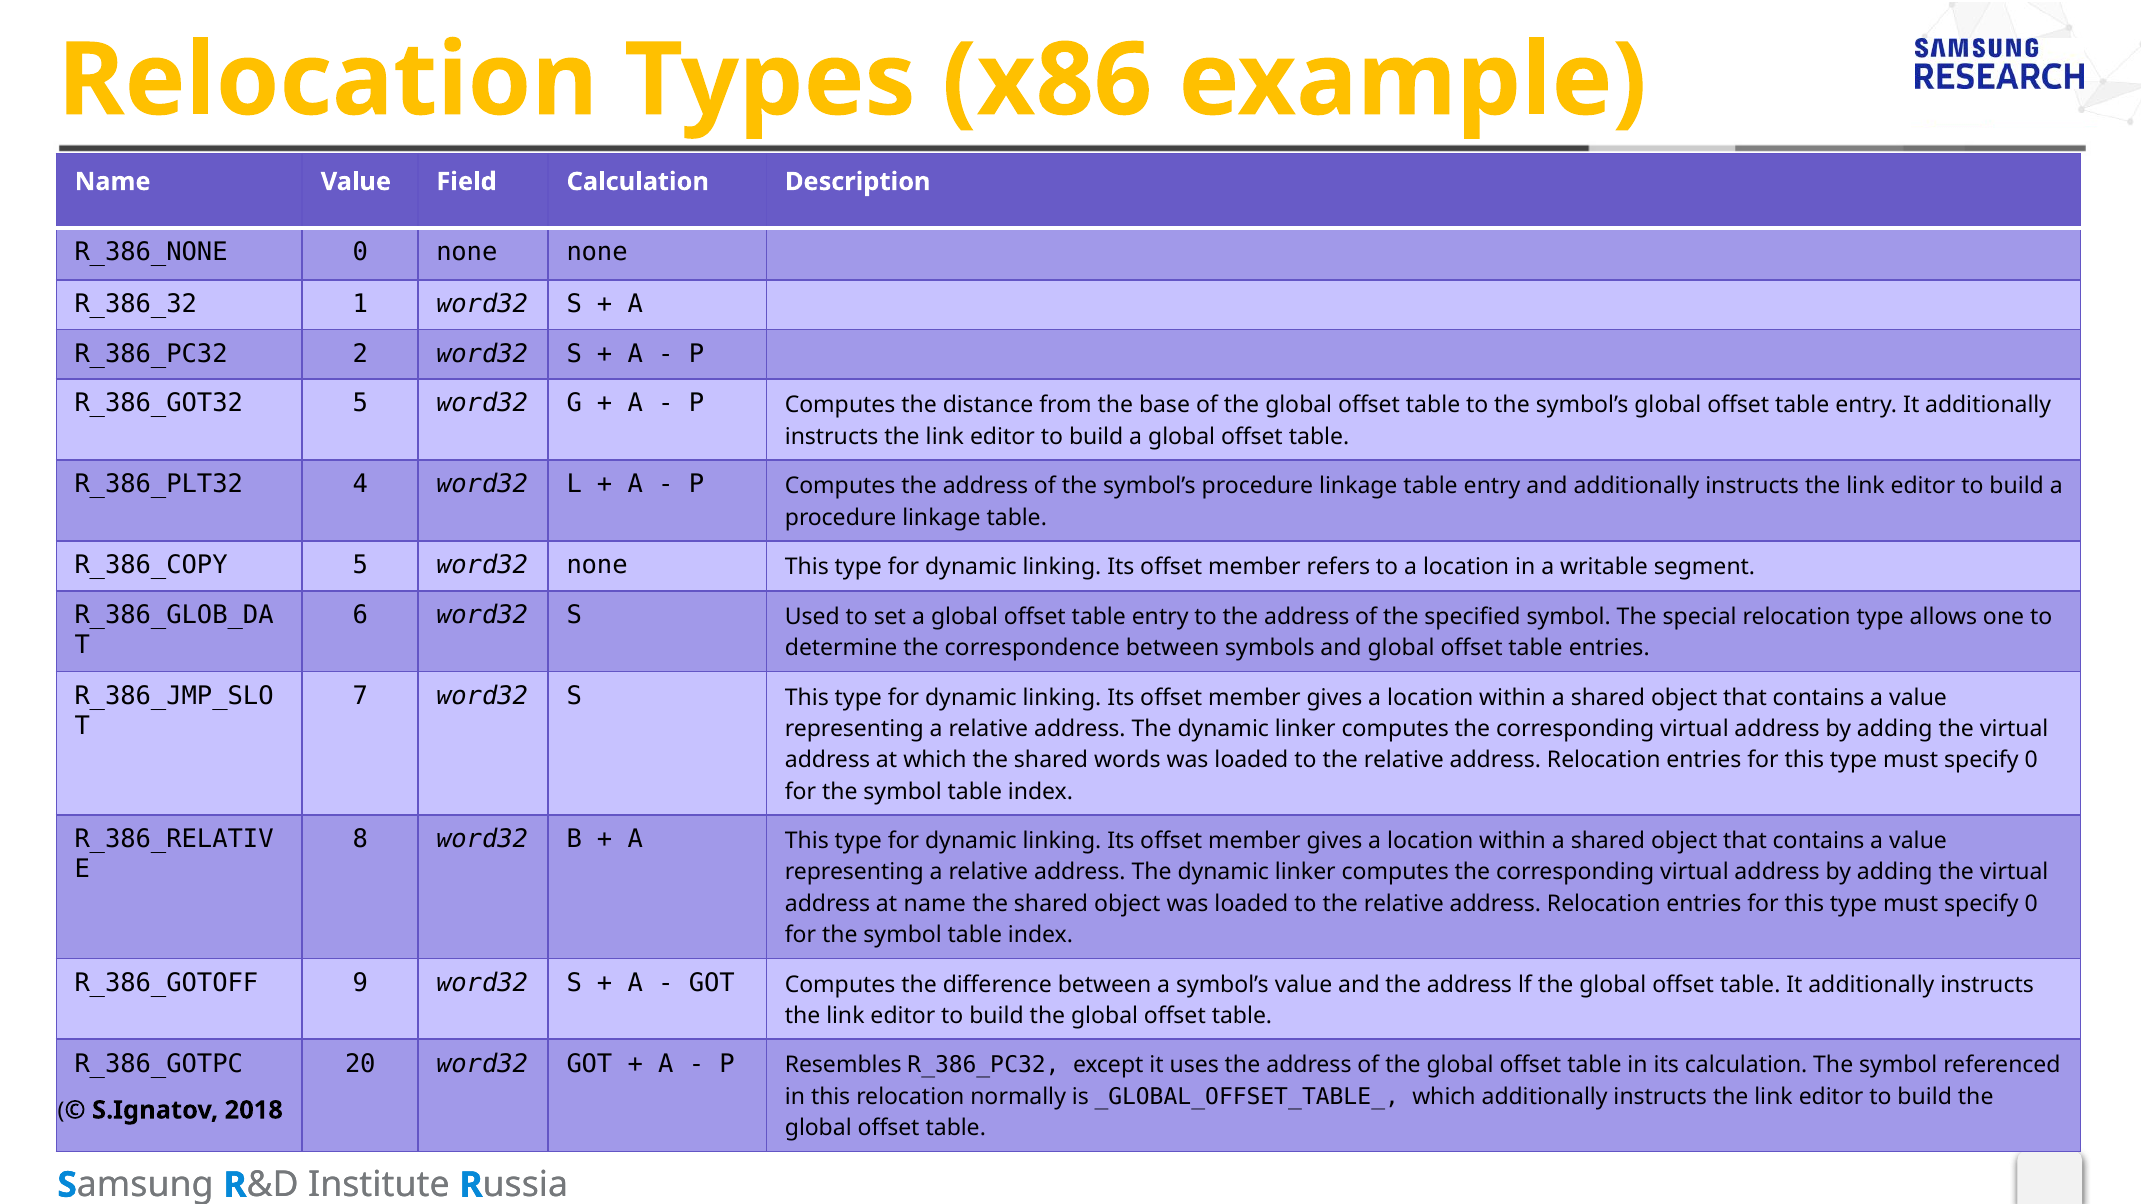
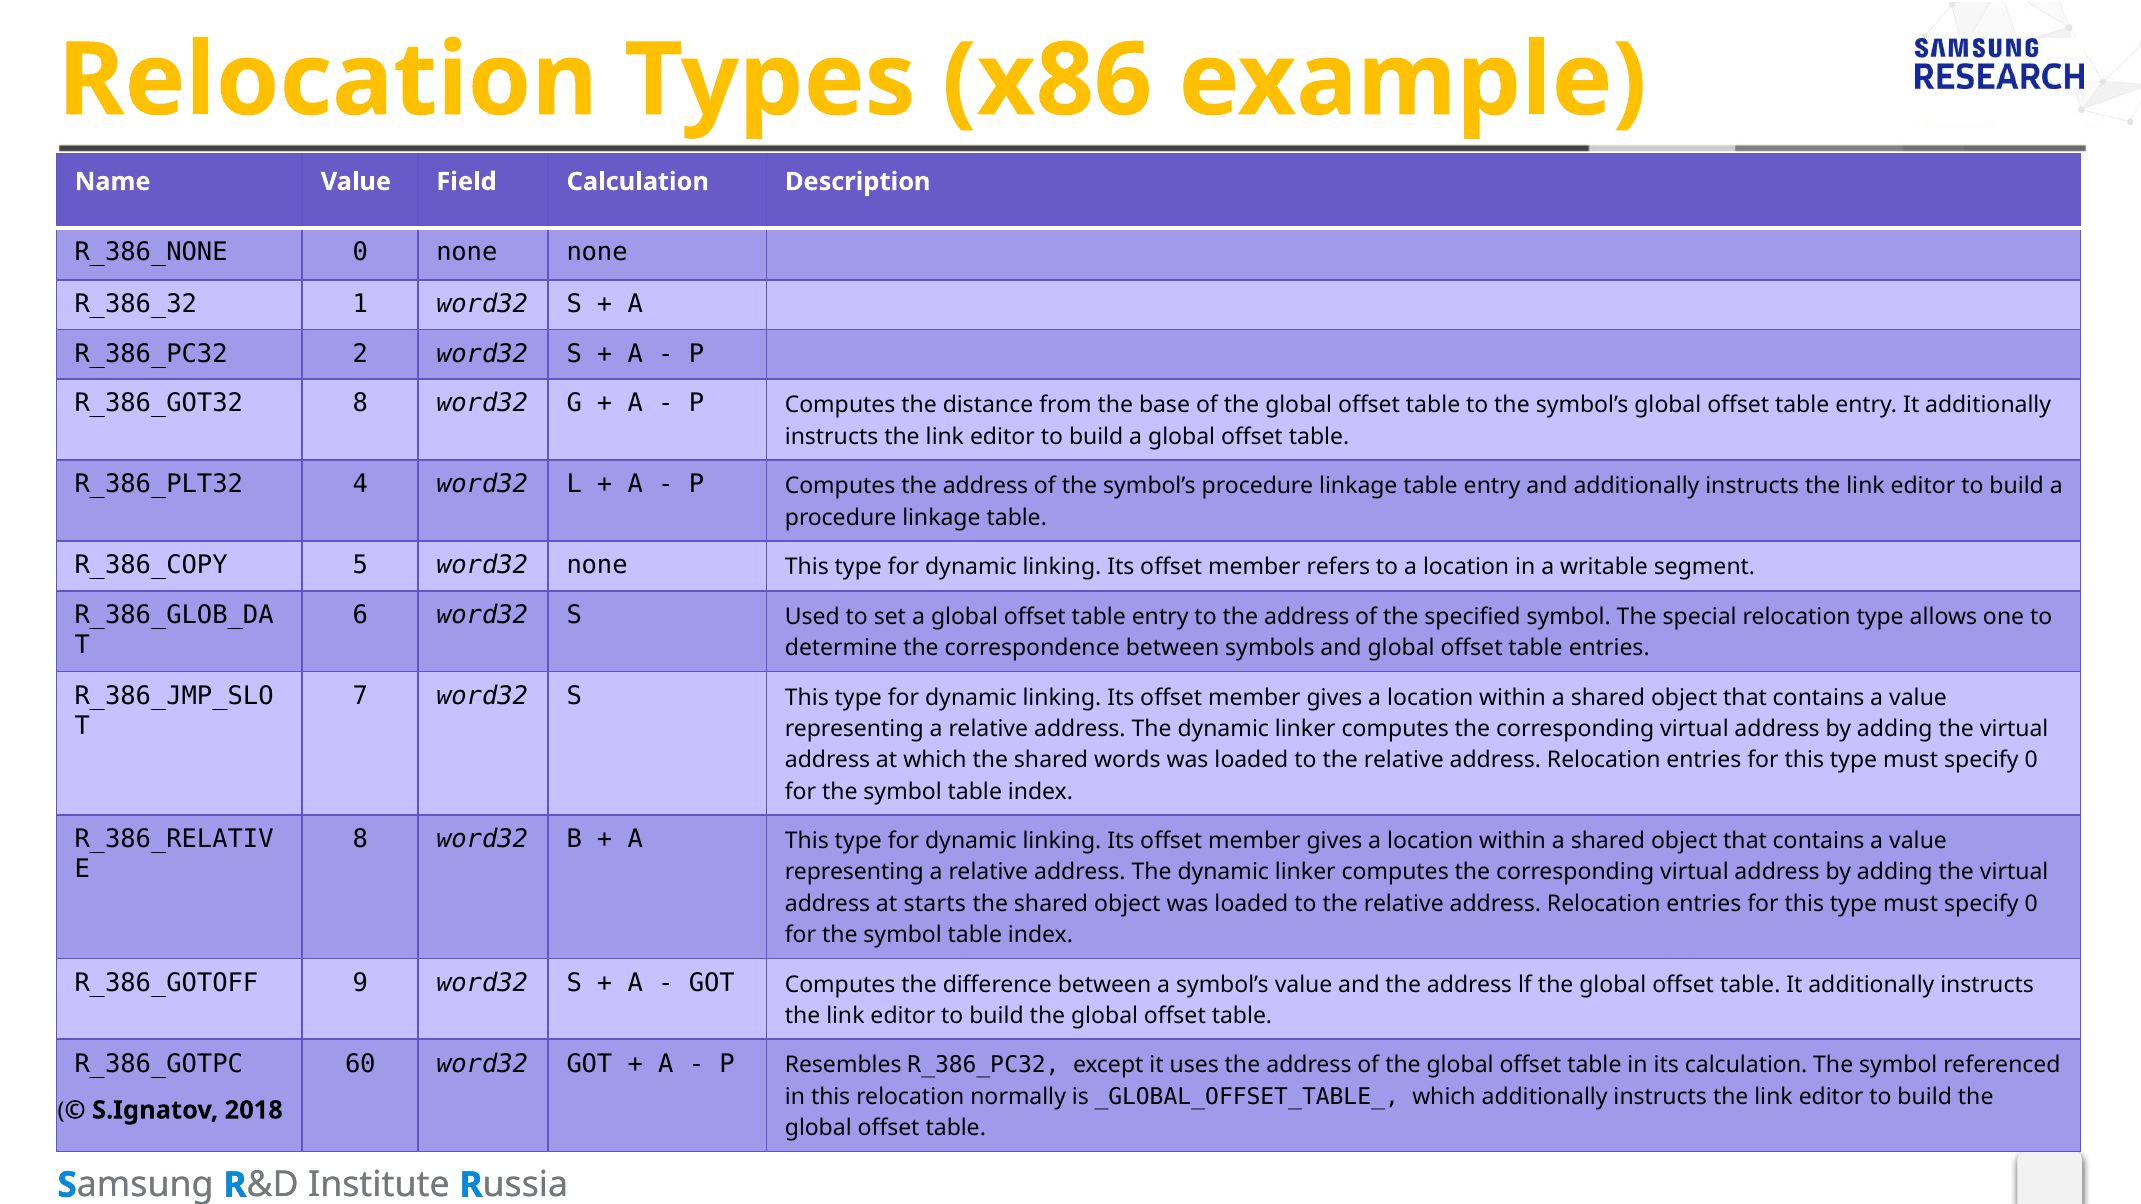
5 at (360, 404): 5 -> 8
at name: name -> starts
20: 20 -> 60
